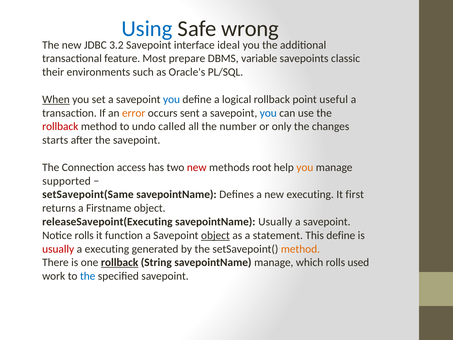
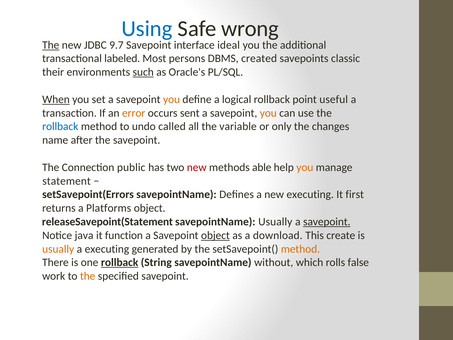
The at (51, 45) underline: none -> present
3.2: 3.2 -> 9.7
feature: feature -> labeled
prepare: prepare -> persons
variable: variable -> created
such underline: none -> present
you at (172, 99) colour: blue -> orange
you at (268, 113) colour: blue -> orange
rollback at (60, 126) colour: red -> blue
number: number -> variable
starts: starts -> name
access: access -> public
root: root -> able
supported: supported -> statement
setSavepoint(Same: setSavepoint(Same -> setSavepoint(Errors
Firstname: Firstname -> Platforms
releaseSavepoint(Executing: releaseSavepoint(Executing -> releaseSavepoint(Statement
savepoint at (327, 222) underline: none -> present
Notice rolls: rolls -> java
statement: statement -> download
This define: define -> create
usually at (58, 249) colour: red -> orange
savepointName manage: manage -> without
used: used -> false
the at (88, 276) colour: blue -> orange
